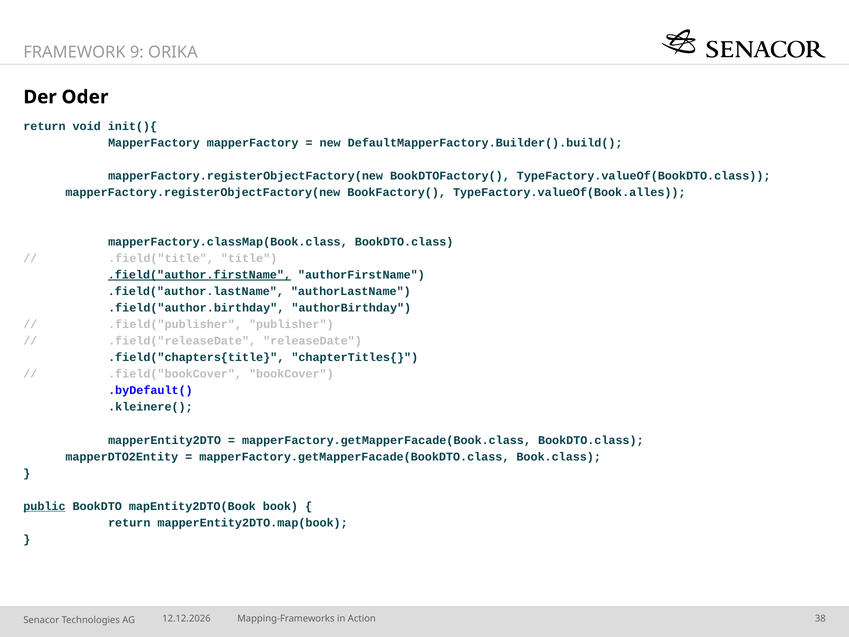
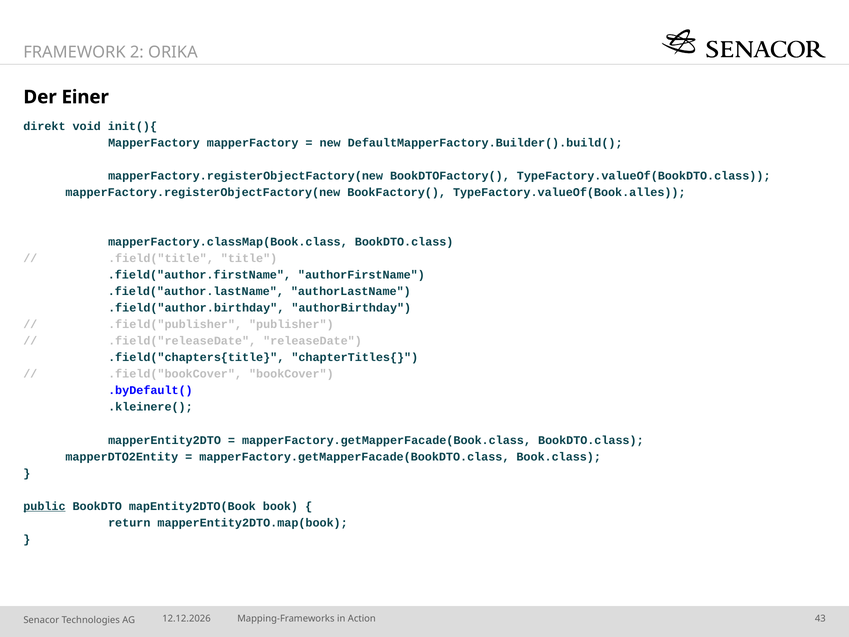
9: 9 -> 2
Oder: Oder -> Einer
return at (44, 126): return -> direkt
.field("author.firstName underline: present -> none
38: 38 -> 43
